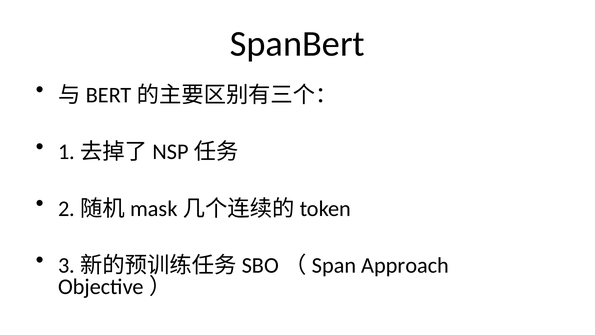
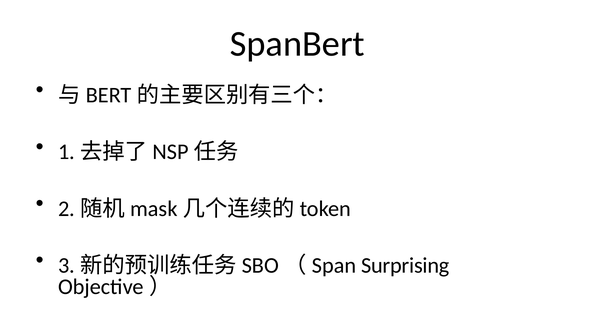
Approach: Approach -> Surprising
